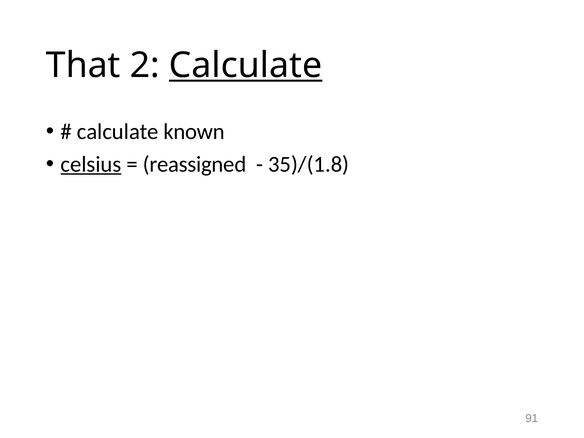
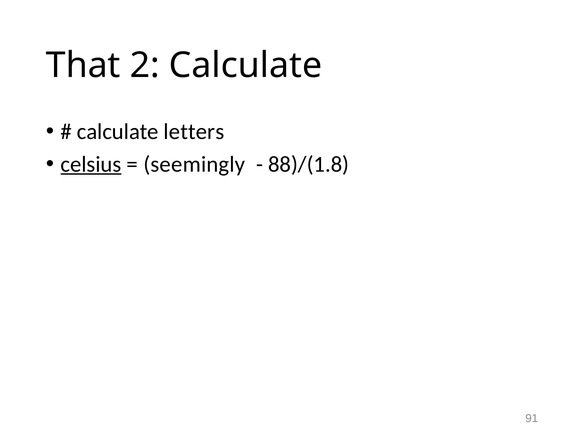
Calculate at (246, 65) underline: present -> none
known: known -> letters
reassigned: reassigned -> seemingly
35)/(1.8: 35)/(1.8 -> 88)/(1.8
